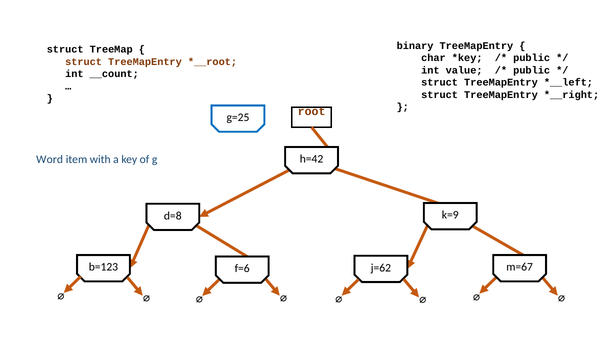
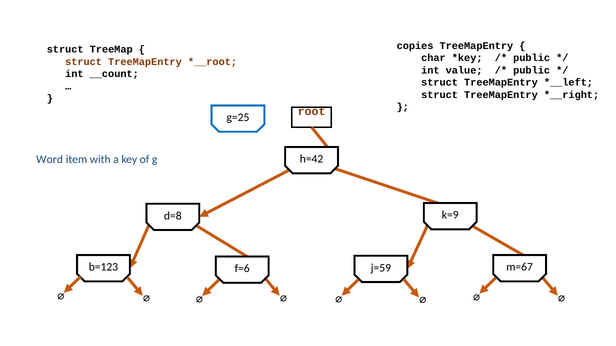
binary: binary -> copies
j=62: j=62 -> j=59
